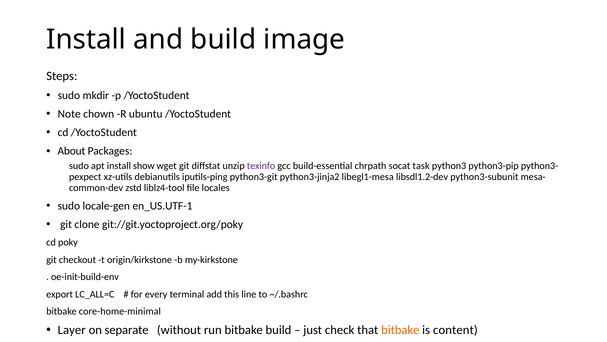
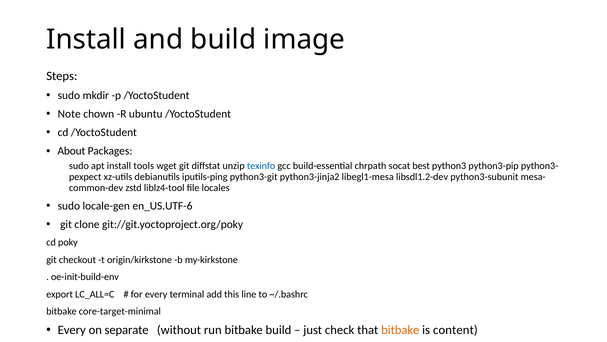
show: show -> tools
texinfo colour: purple -> blue
task: task -> best
en_US.UTF-1: en_US.UTF-1 -> en_US.UTF-6
core-home-minimal: core-home-minimal -> core-target-minimal
Layer at (72, 330): Layer -> Every
